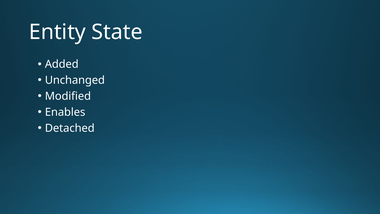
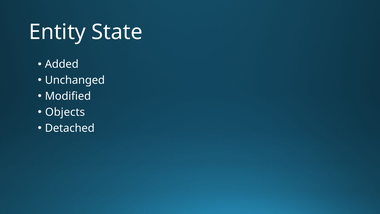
Enables: Enables -> Objects
